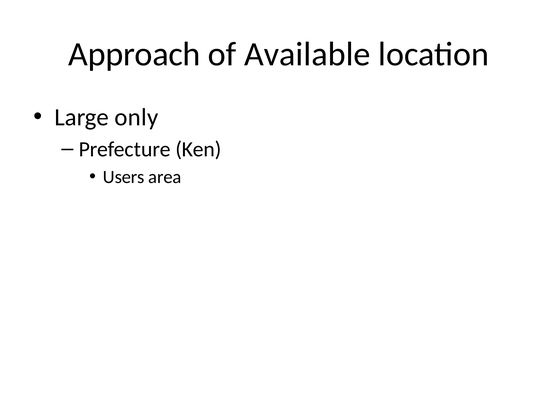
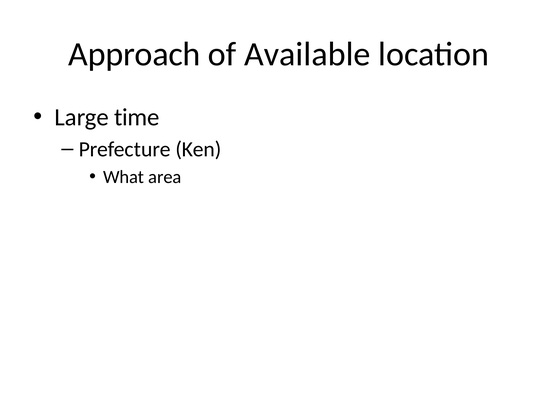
only: only -> time
Users: Users -> What
